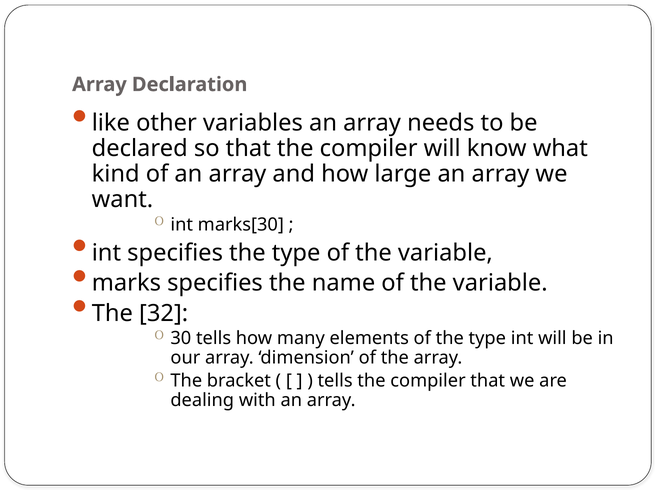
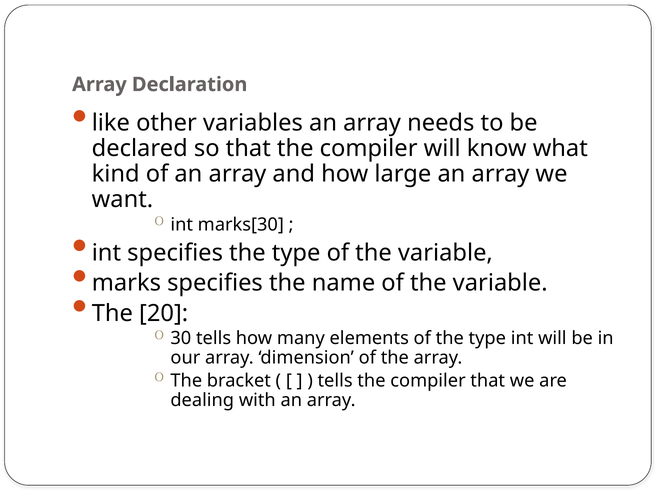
32: 32 -> 20
